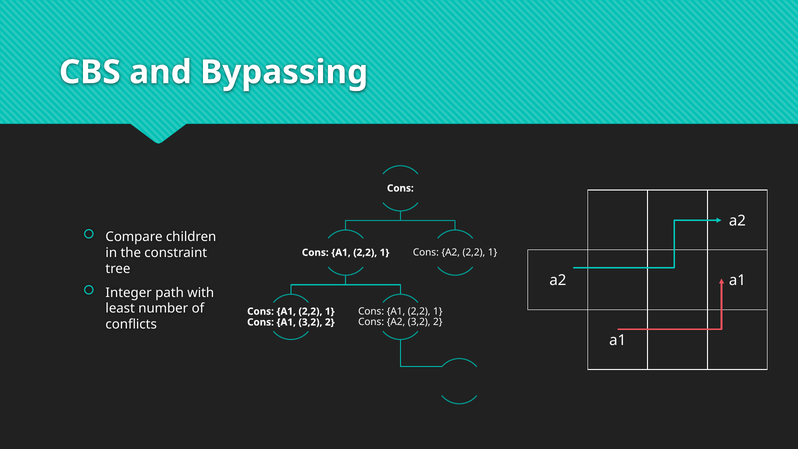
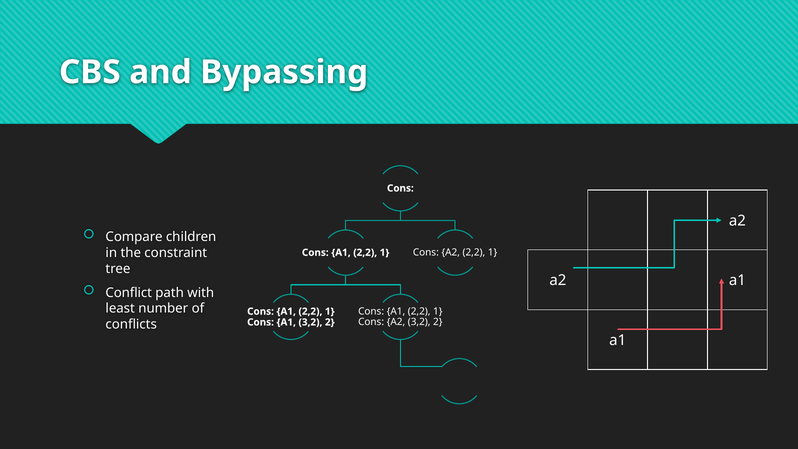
Integer: Integer -> Conflict
